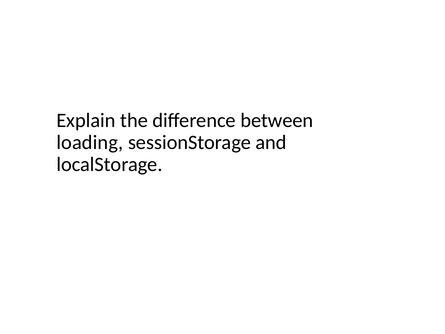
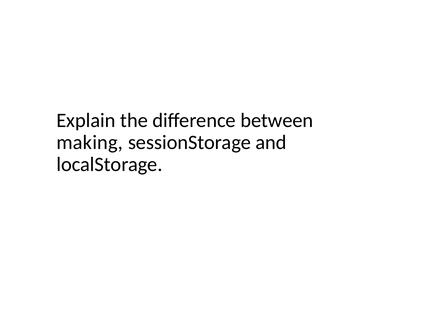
loading: loading -> making
